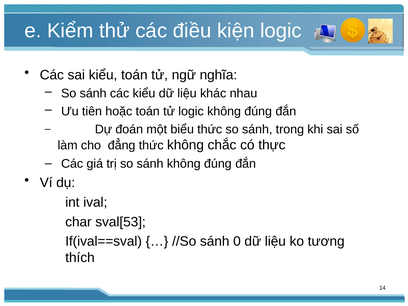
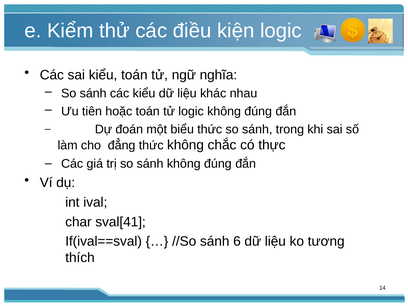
sval[53: sval[53 -> sval[41
0: 0 -> 6
